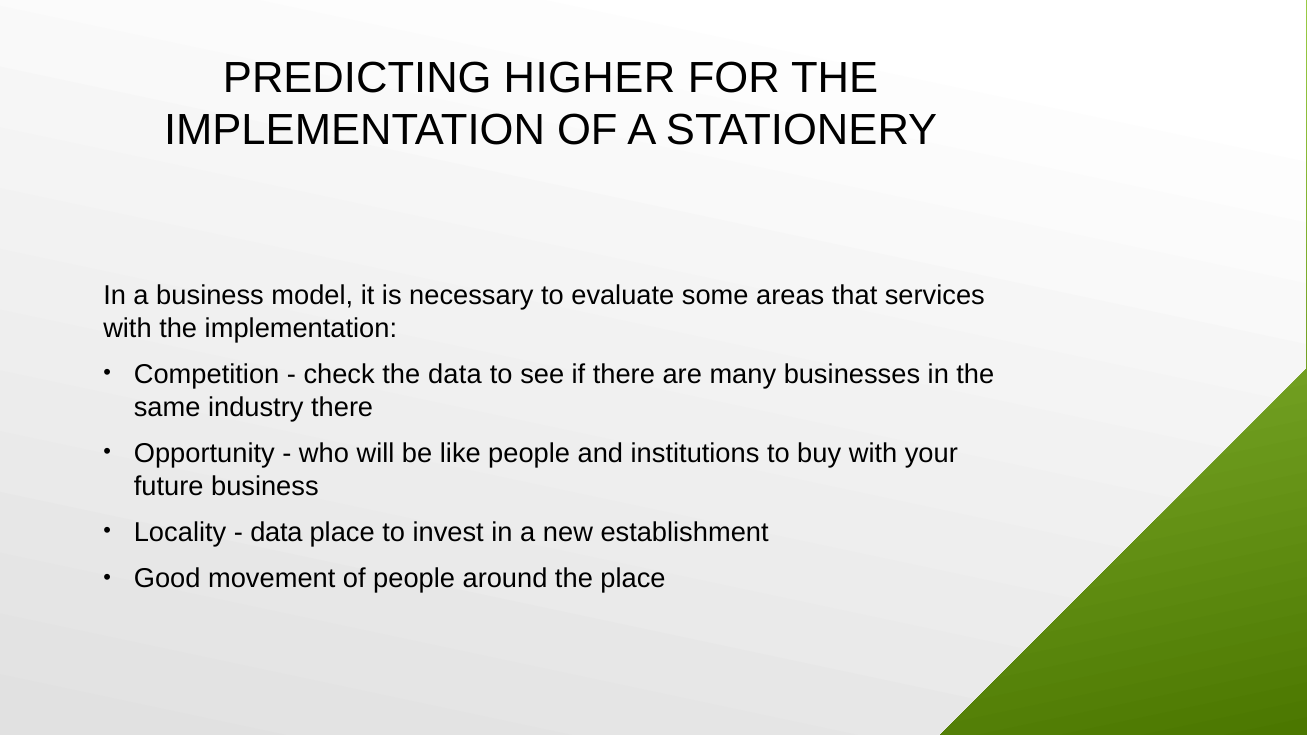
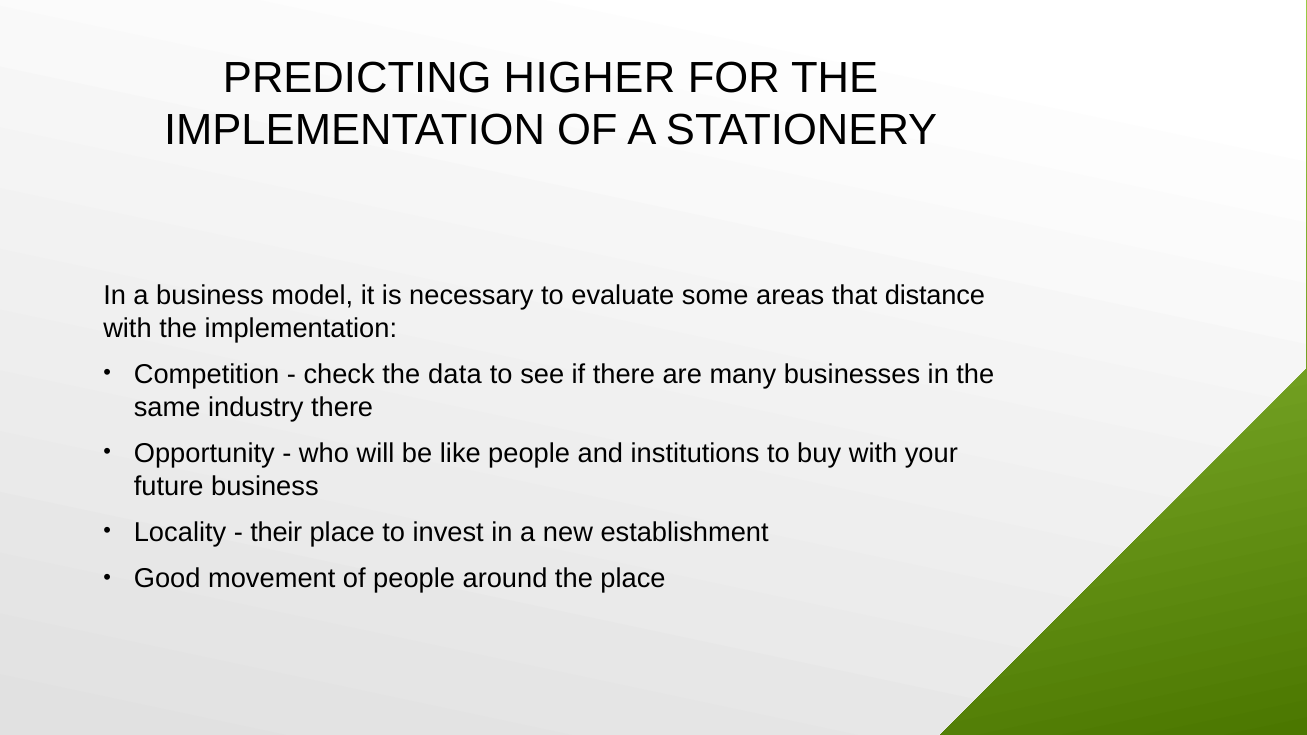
services: services -> distance
data at (276, 533): data -> their
